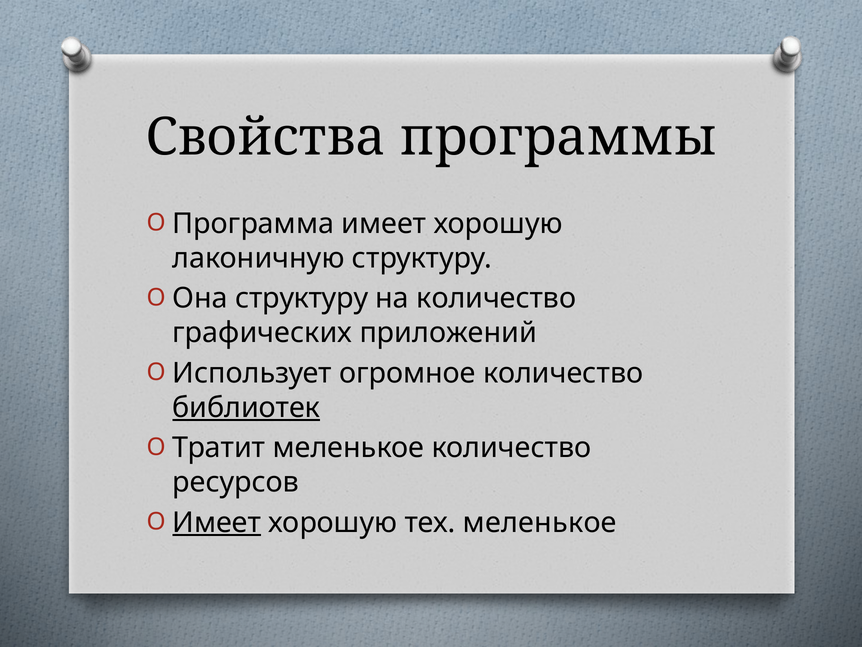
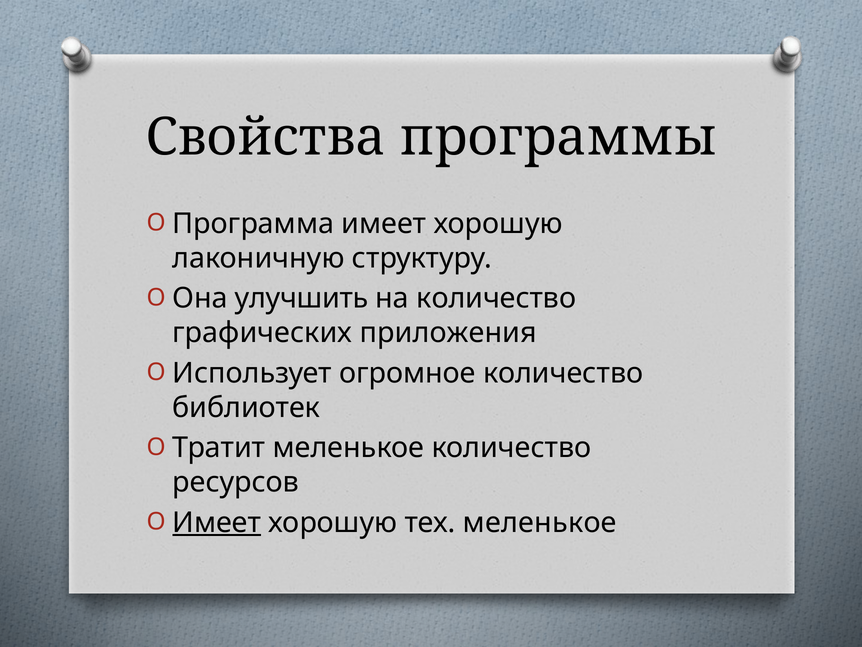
Она структуру: структуру -> улучшить
приложений: приложений -> приложения
библиотек underline: present -> none
